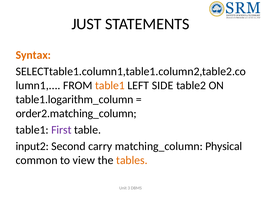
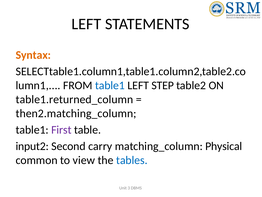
JUST at (86, 24): JUST -> LEFT
table1 at (110, 85) colour: orange -> blue
SIDE: SIDE -> STEP
table1.logarithm_column: table1.logarithm_column -> table1.returned_column
order2.matching_column: order2.matching_column -> then2.matching_column
tables colour: orange -> blue
